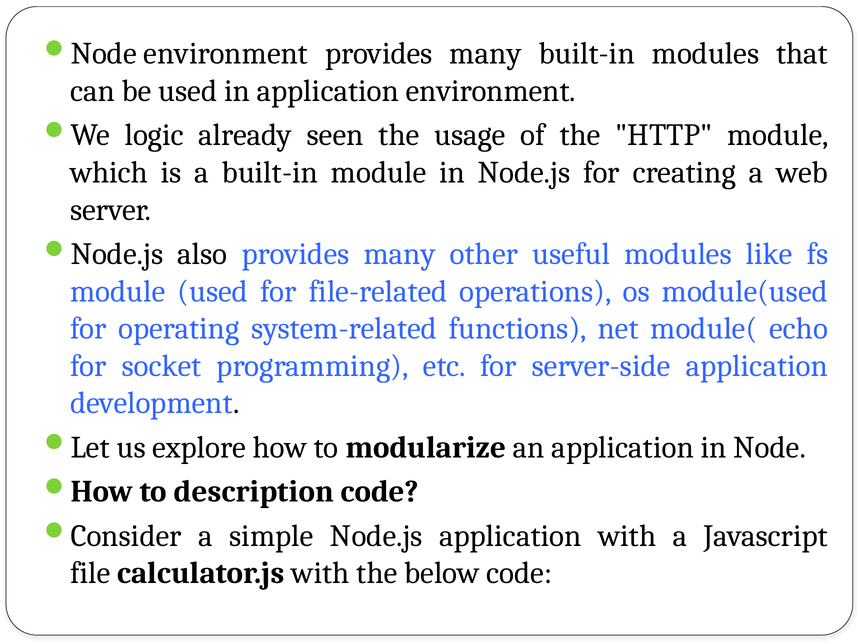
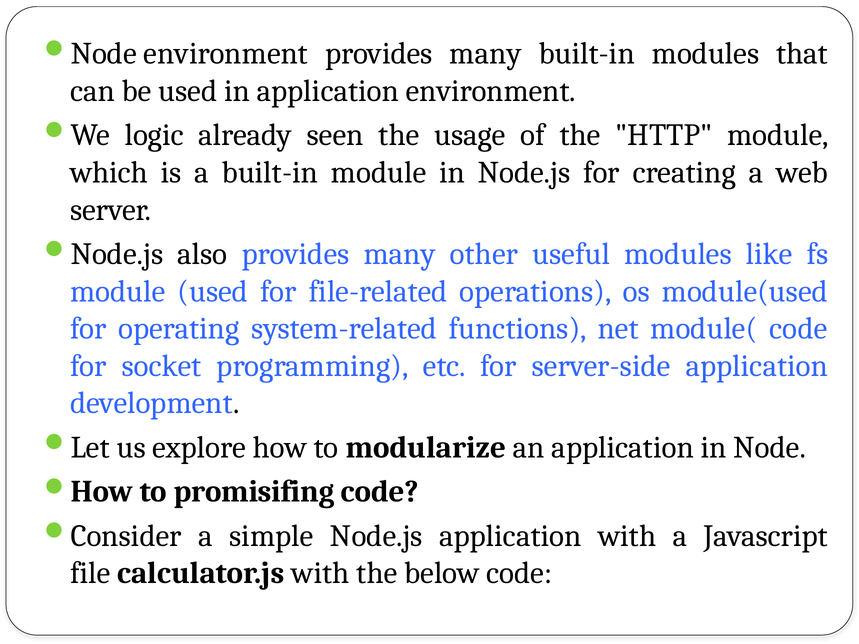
module( echo: echo -> code
description: description -> promisifing
